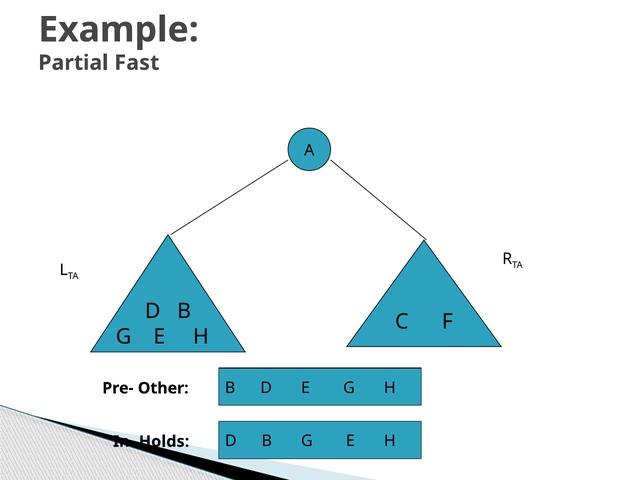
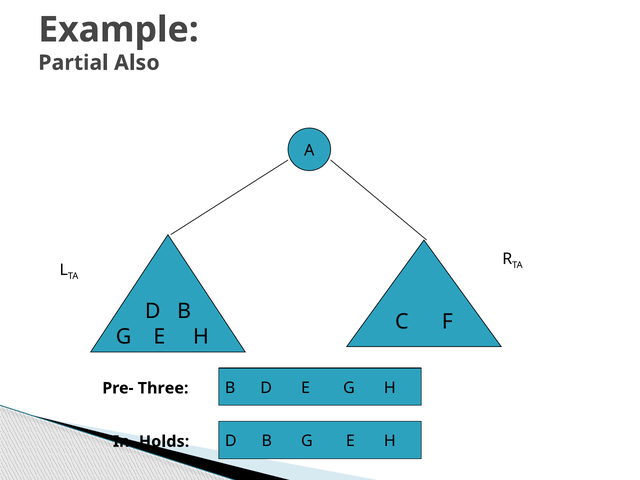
Fast: Fast -> Also
Other: Other -> Three
